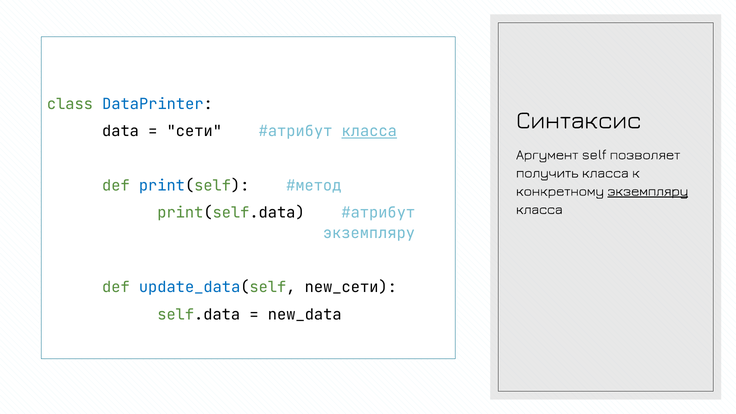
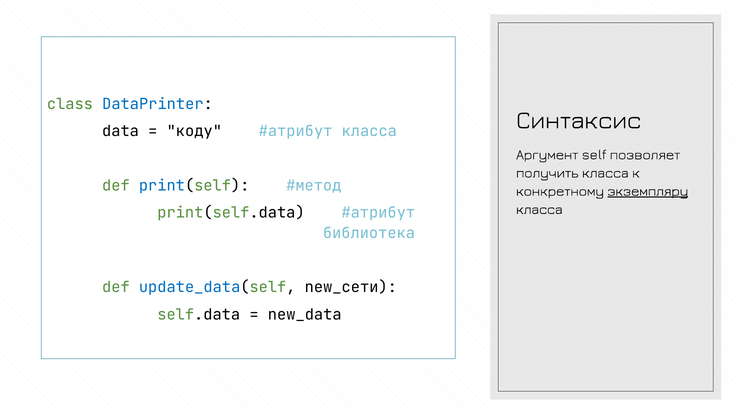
сети: сети -> коду
класса at (369, 131) underline: present -> none
экземпляру at (369, 233): экземпляру -> библиотека
